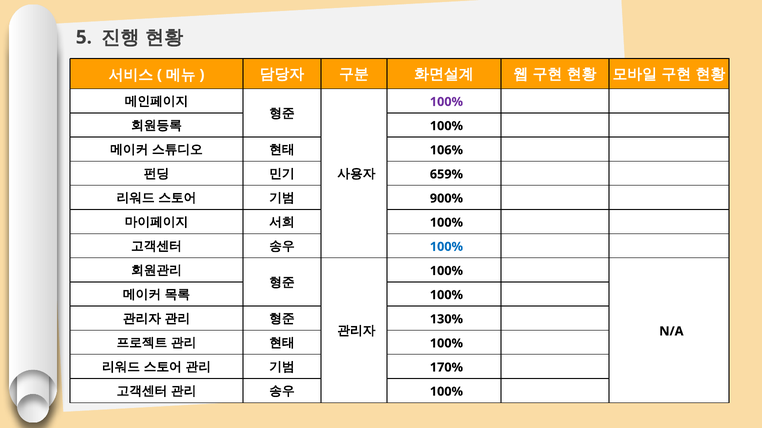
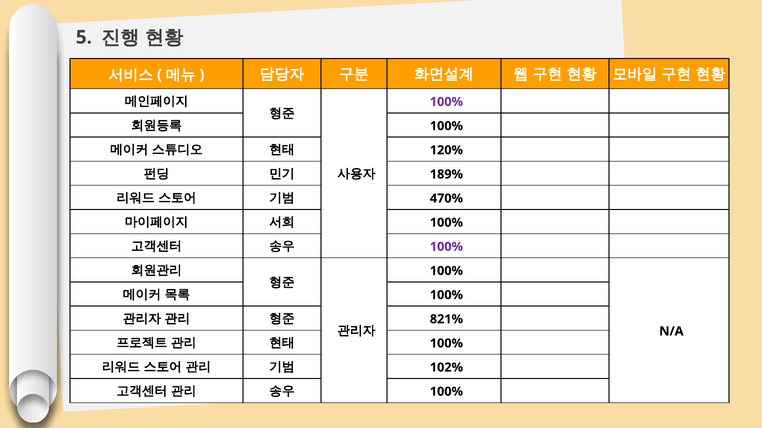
106%: 106% -> 120%
659%: 659% -> 189%
900%: 900% -> 470%
100% at (446, 247) colour: blue -> purple
130%: 130% -> 821%
170%: 170% -> 102%
